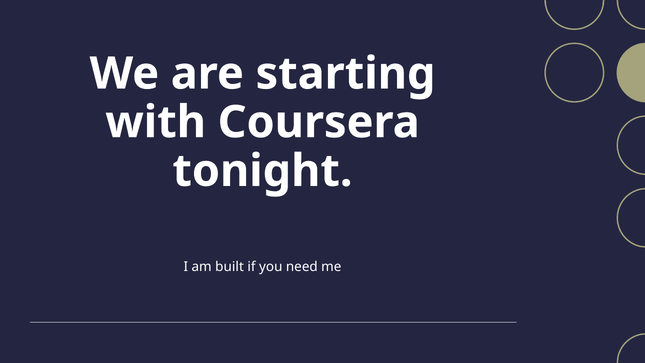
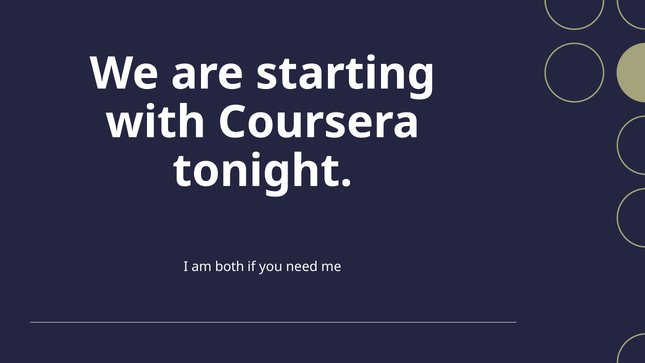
built: built -> both
